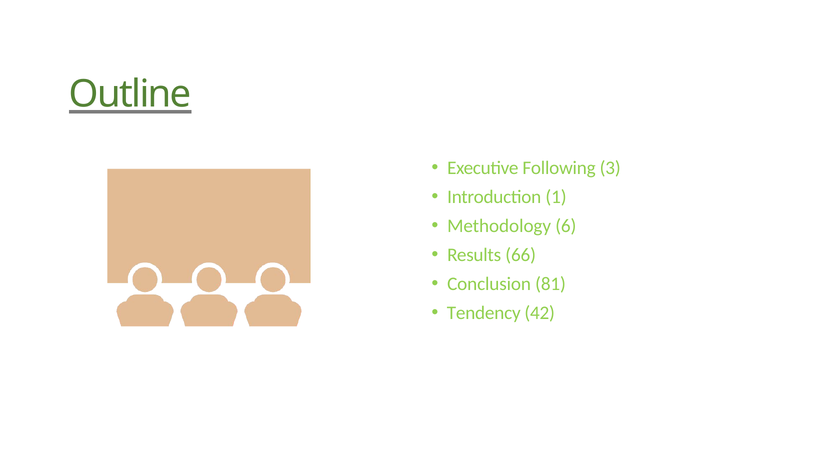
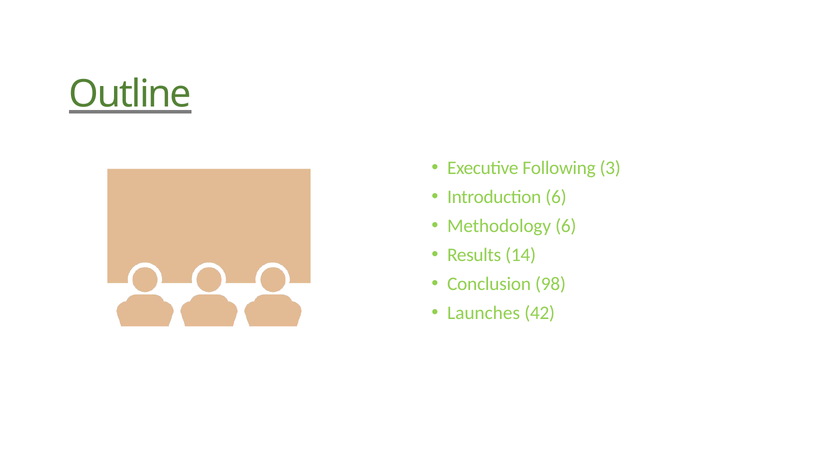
Introduction 1: 1 -> 6
66: 66 -> 14
81: 81 -> 98
Tendency: Tendency -> Launches
